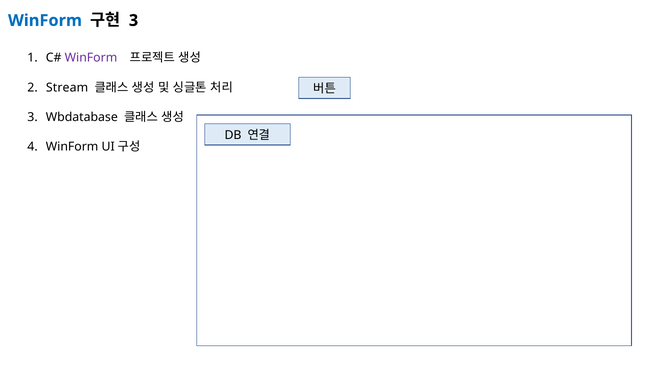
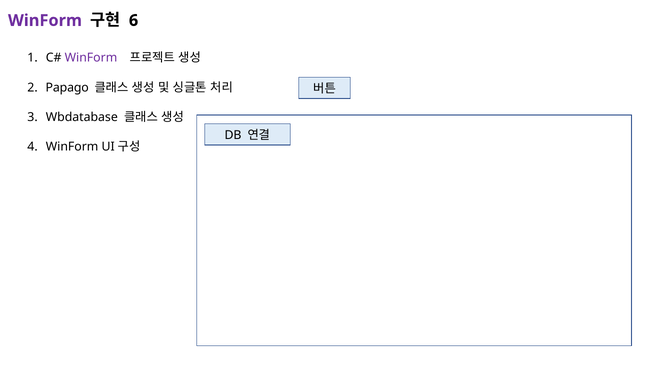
WinForm at (45, 21) colour: blue -> purple
3 at (134, 21): 3 -> 6
Stream: Stream -> Papago
